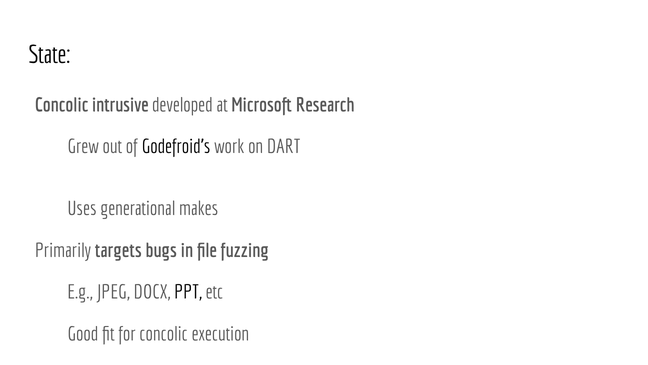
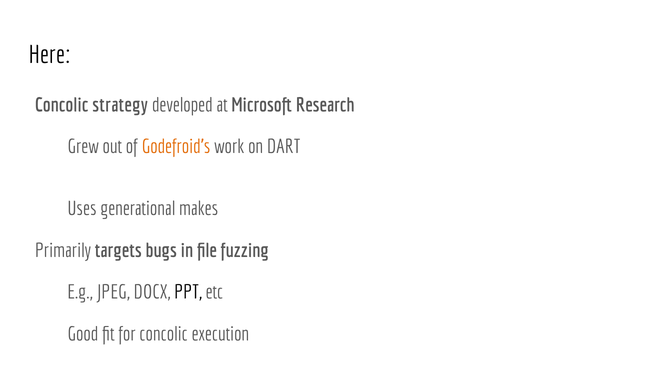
State: State -> Here
intrusive: intrusive -> strategy
Godefroid’s colour: black -> orange
